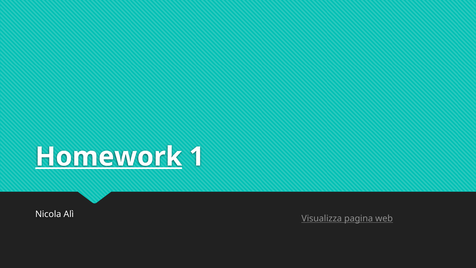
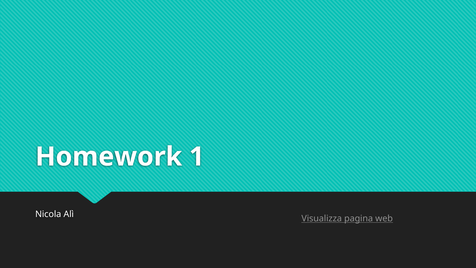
Homework underline: present -> none
